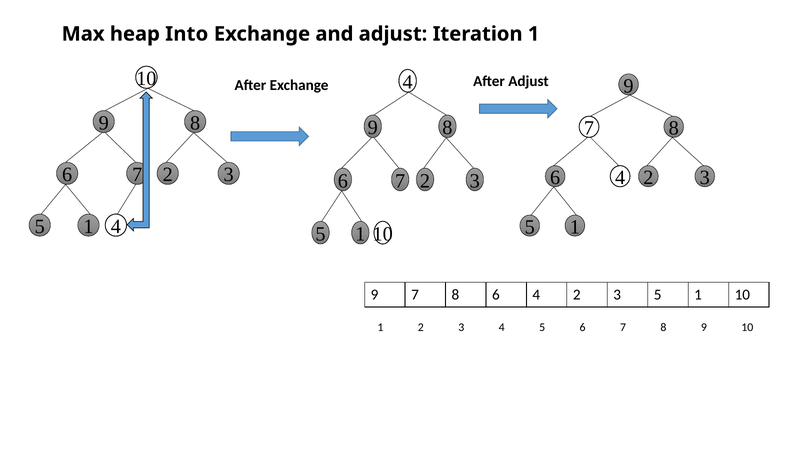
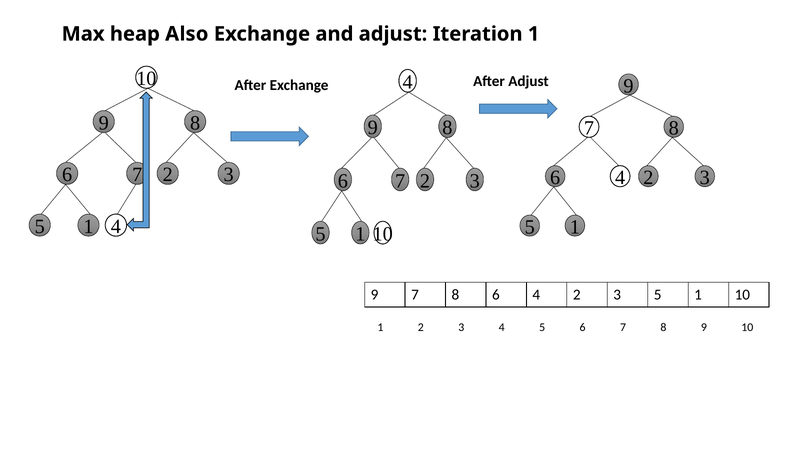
Into: Into -> Also
